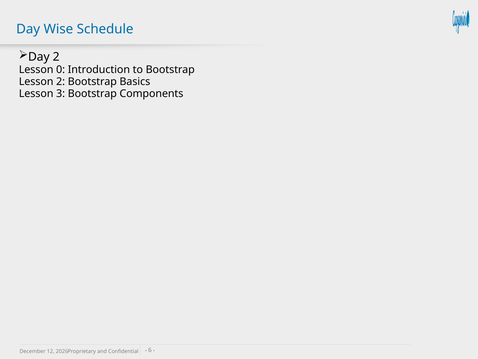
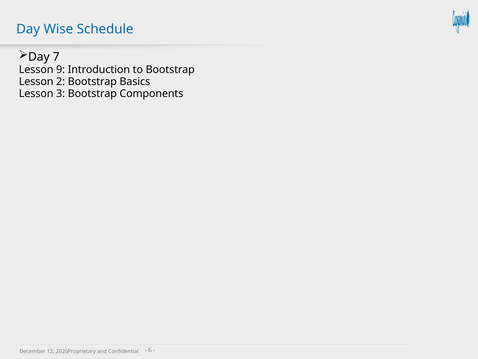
Day 2: 2 -> 7
0: 0 -> 9
